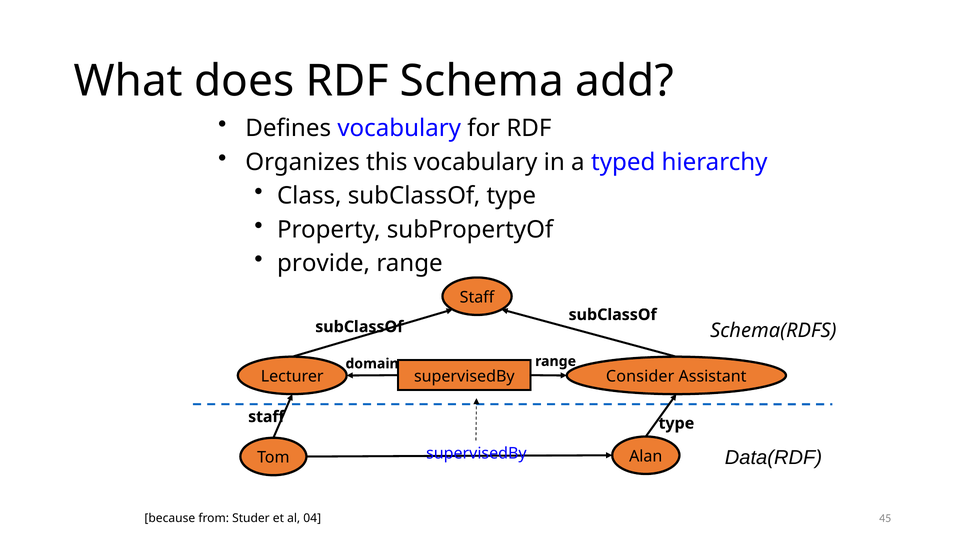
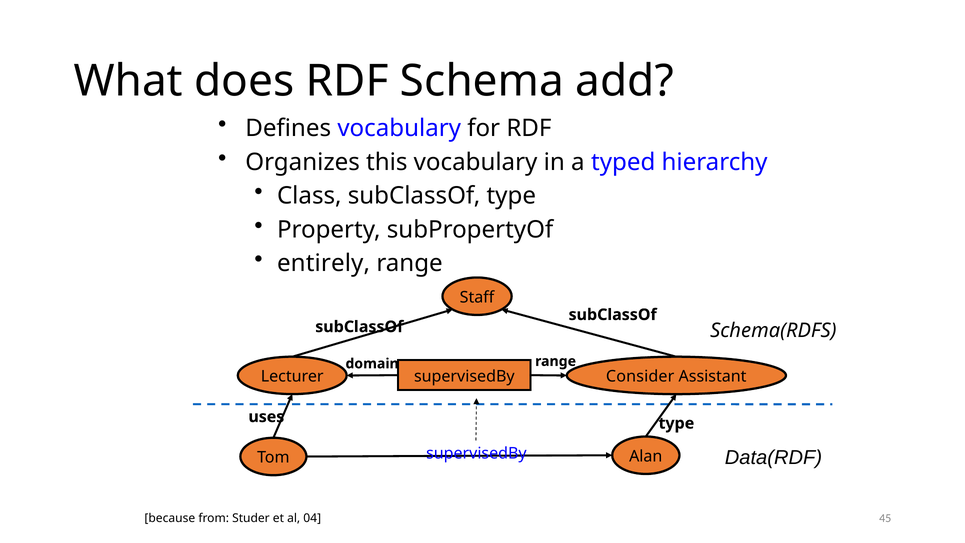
provide: provide -> entirely
staff at (266, 417): staff -> uses
